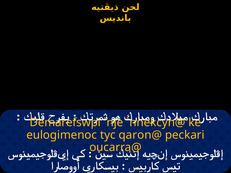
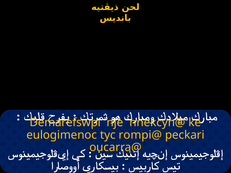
qaron@: qaron@ -> rompi@
